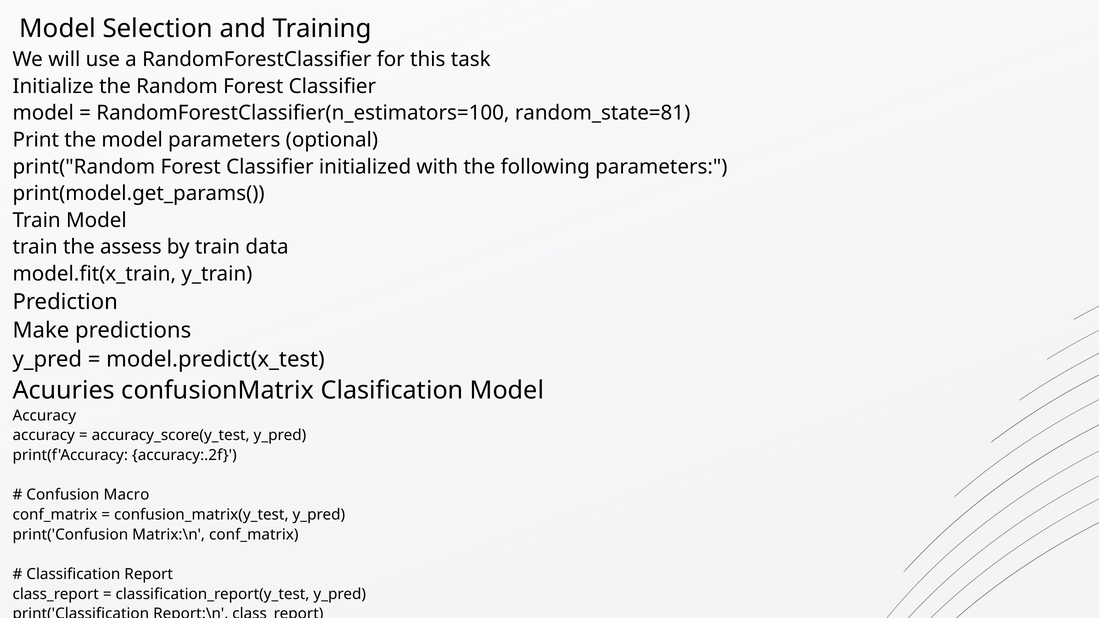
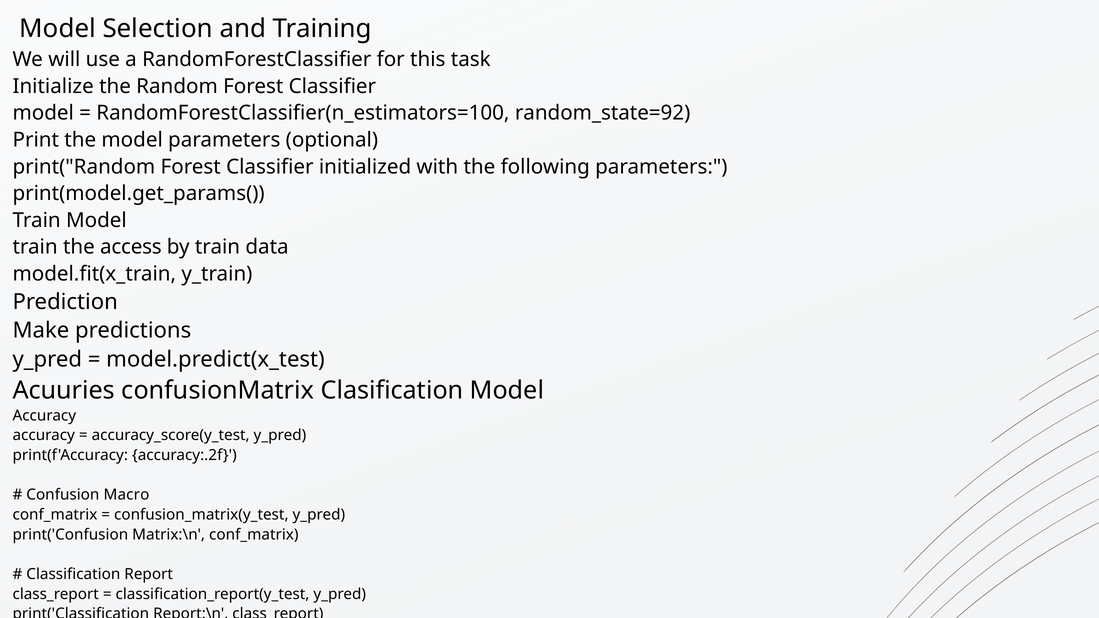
random_state=81: random_state=81 -> random_state=92
assess: assess -> access
